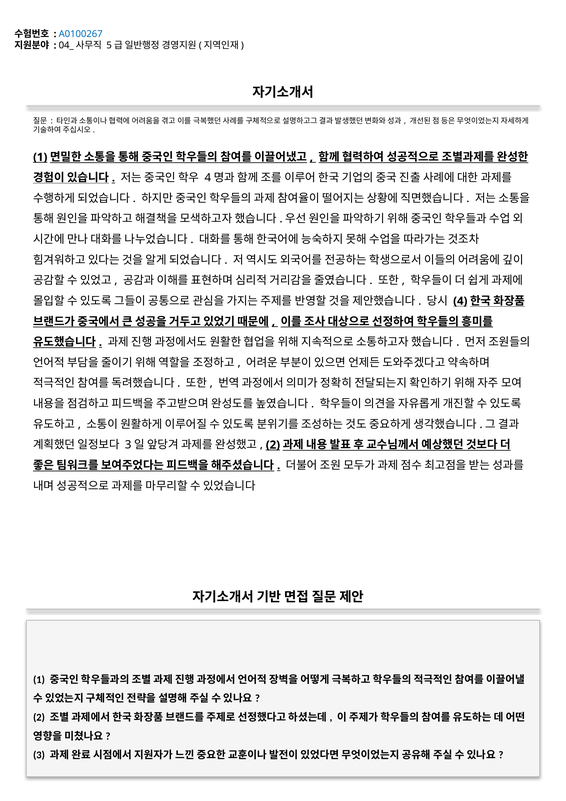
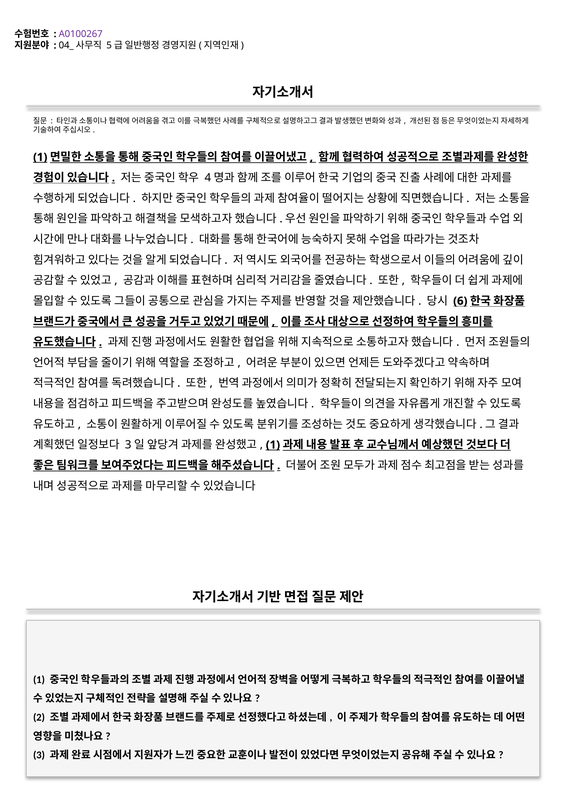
A0100267 colour: blue -> purple
4: 4 -> 6
2 at (273, 445): 2 -> 1
